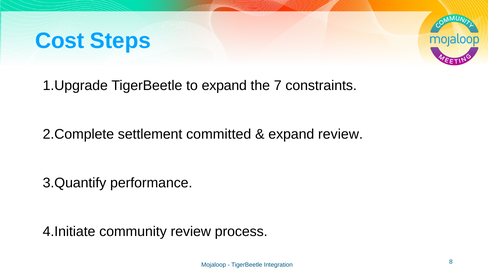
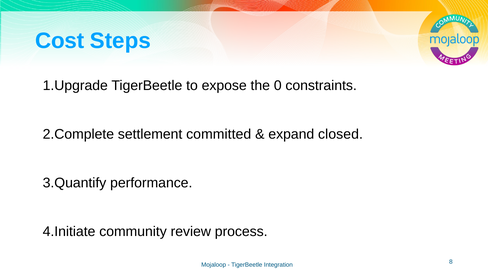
to expand: expand -> expose
7: 7 -> 0
expand review: review -> closed
